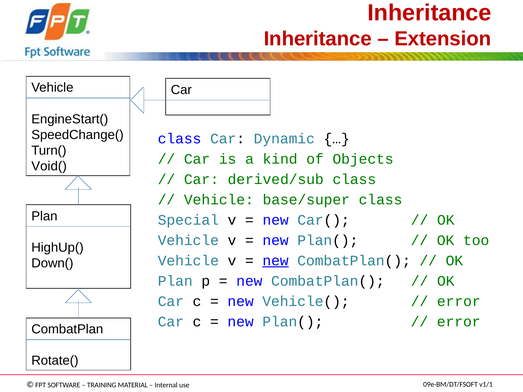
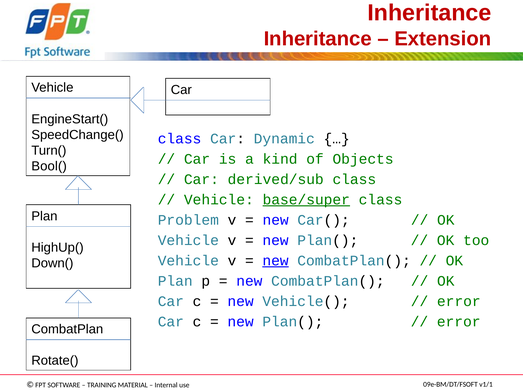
Void(: Void( -> Bool(
base/super underline: none -> present
Special: Special -> Problem
